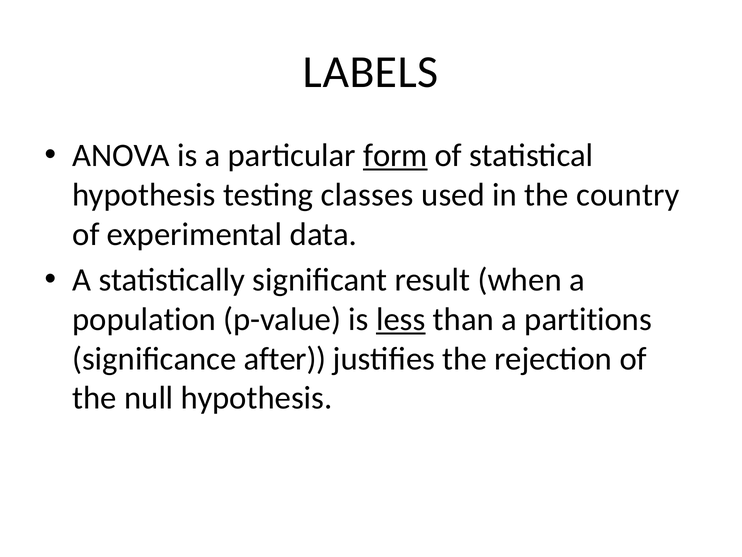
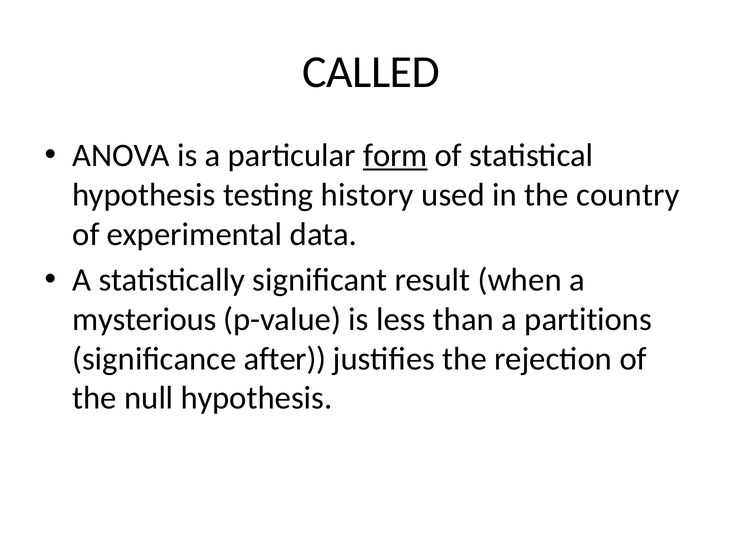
LABELS: LABELS -> CALLED
classes: classes -> history
population: population -> mysterious
less underline: present -> none
